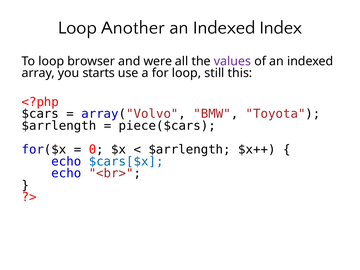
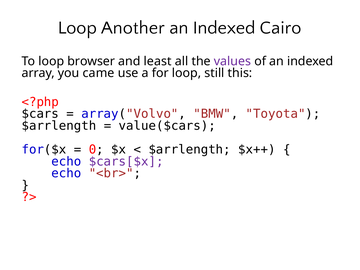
Index: Index -> Cairo
were: were -> least
starts: starts -> came
piece($cars: piece($cars -> value($cars
$cars[$x colour: blue -> purple
